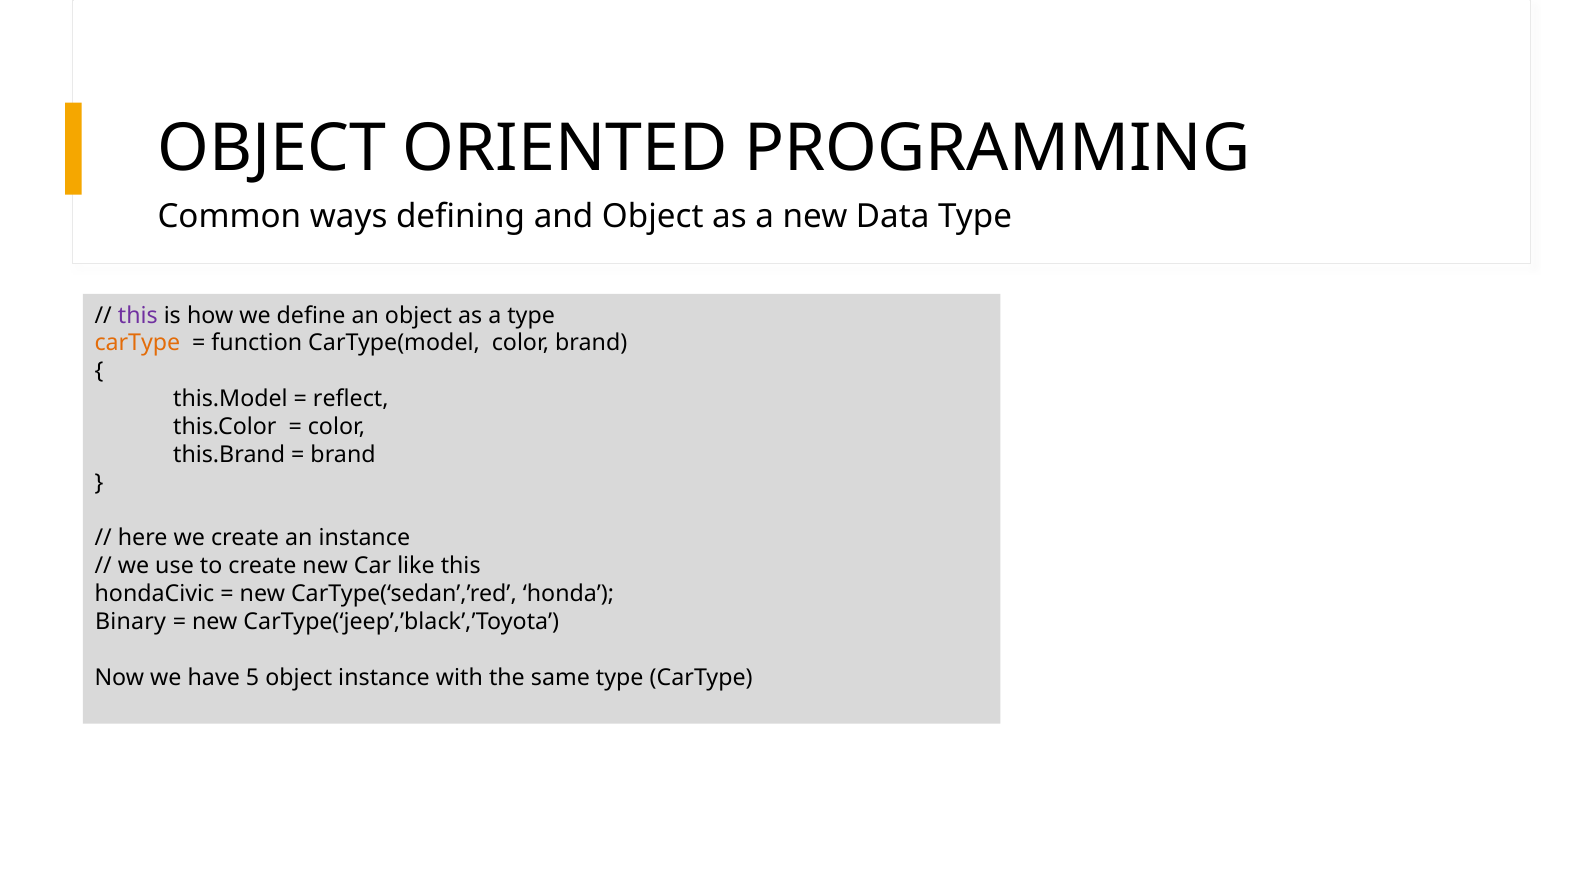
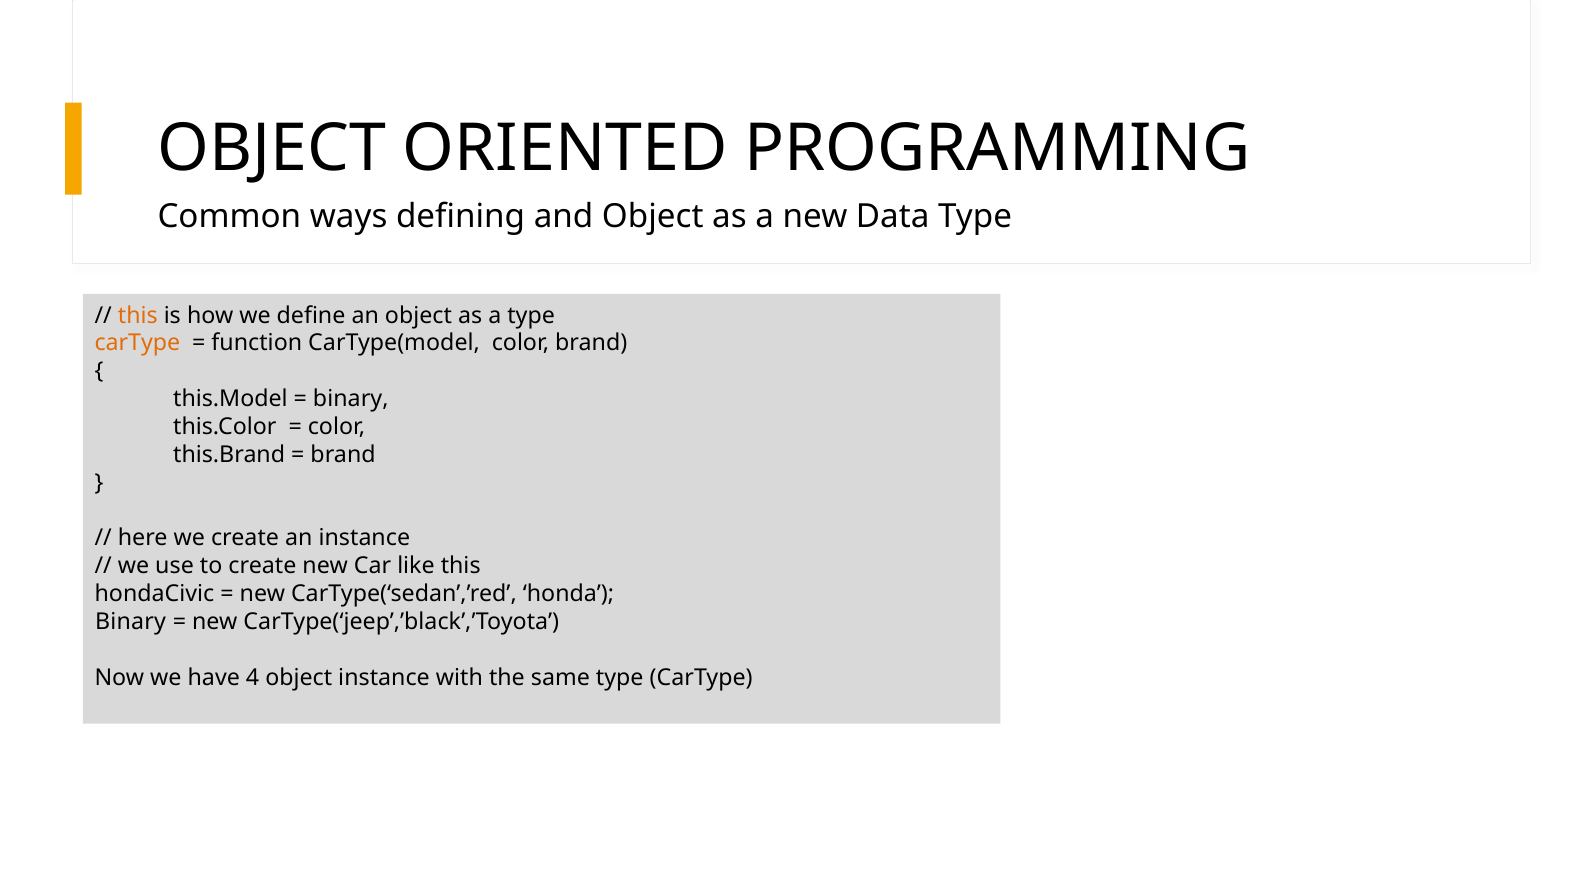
this at (138, 315) colour: purple -> orange
reflect at (351, 399): reflect -> binary
5: 5 -> 4
